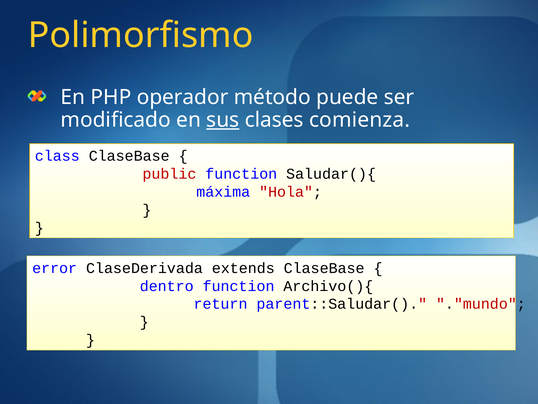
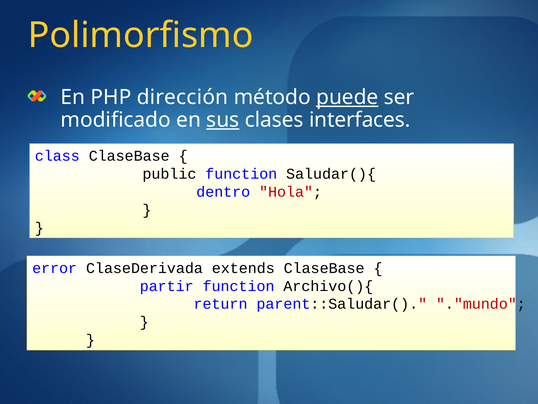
operador: operador -> dirección
puede underline: none -> present
comienza: comienza -> interfaces
public colour: red -> black
máxima: máxima -> dentro
dentro: dentro -> partir
